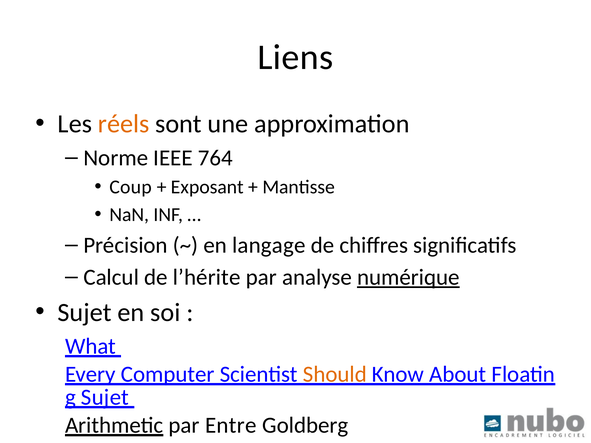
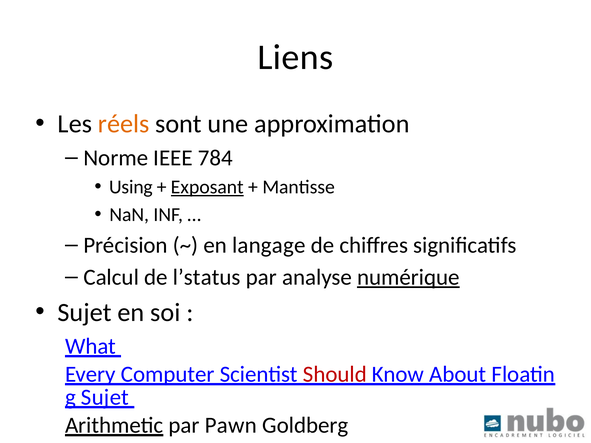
764: 764 -> 784
Coup: Coup -> Using
Exposant underline: none -> present
l’hérite: l’hérite -> l’status
Should colour: orange -> red
Entre: Entre -> Pawn
